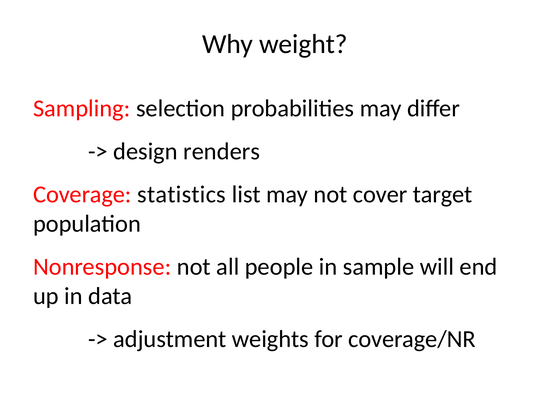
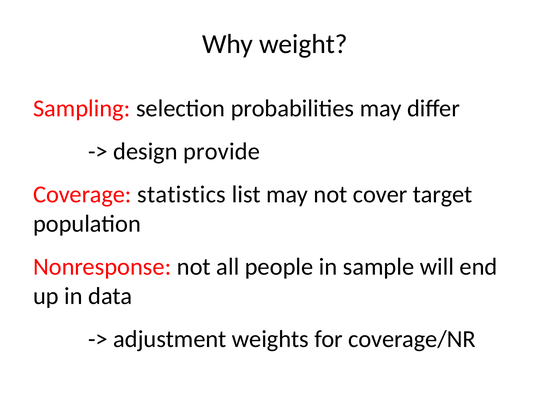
renders: renders -> provide
